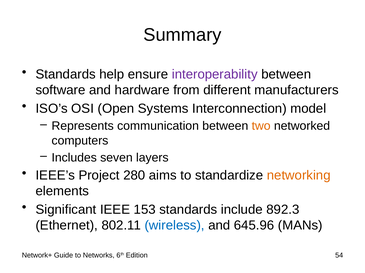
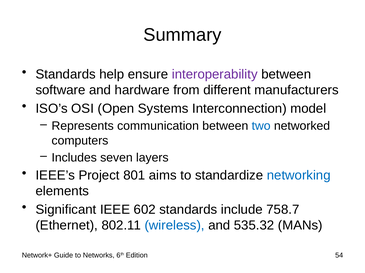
two colour: orange -> blue
280: 280 -> 801
networking colour: orange -> blue
153: 153 -> 602
892.3: 892.3 -> 758.7
645.96: 645.96 -> 535.32
